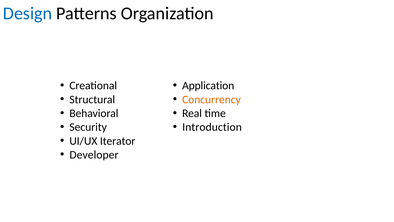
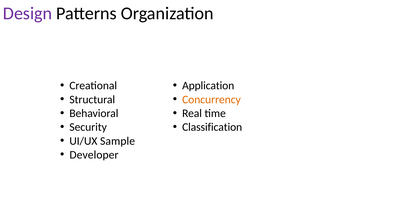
Design colour: blue -> purple
Introduction: Introduction -> Classification
Iterator: Iterator -> Sample
